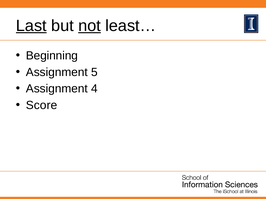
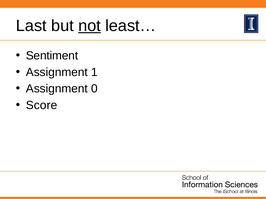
Last underline: present -> none
Beginning: Beginning -> Sentiment
5: 5 -> 1
4: 4 -> 0
